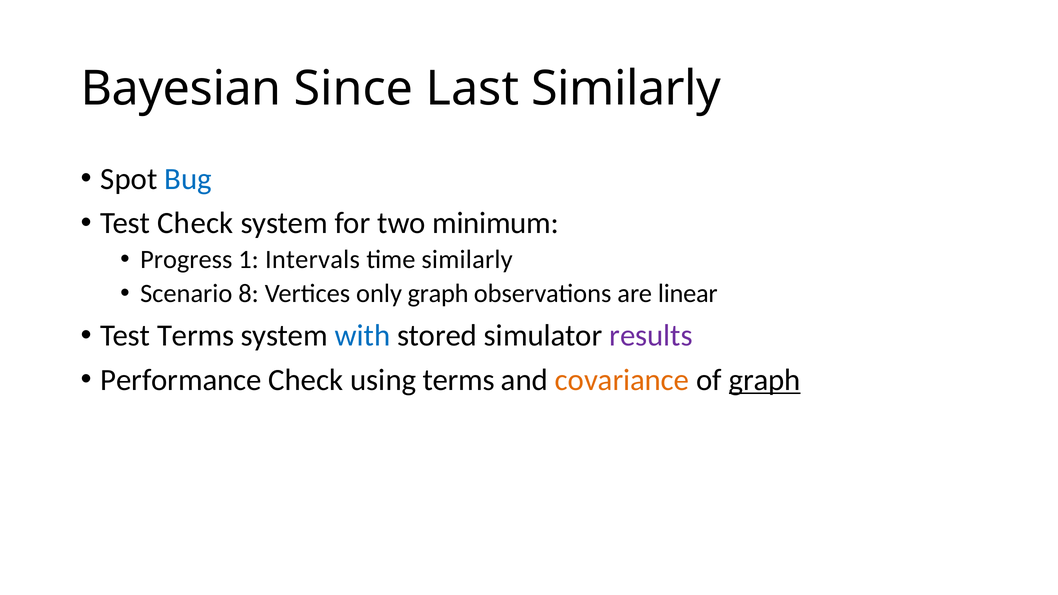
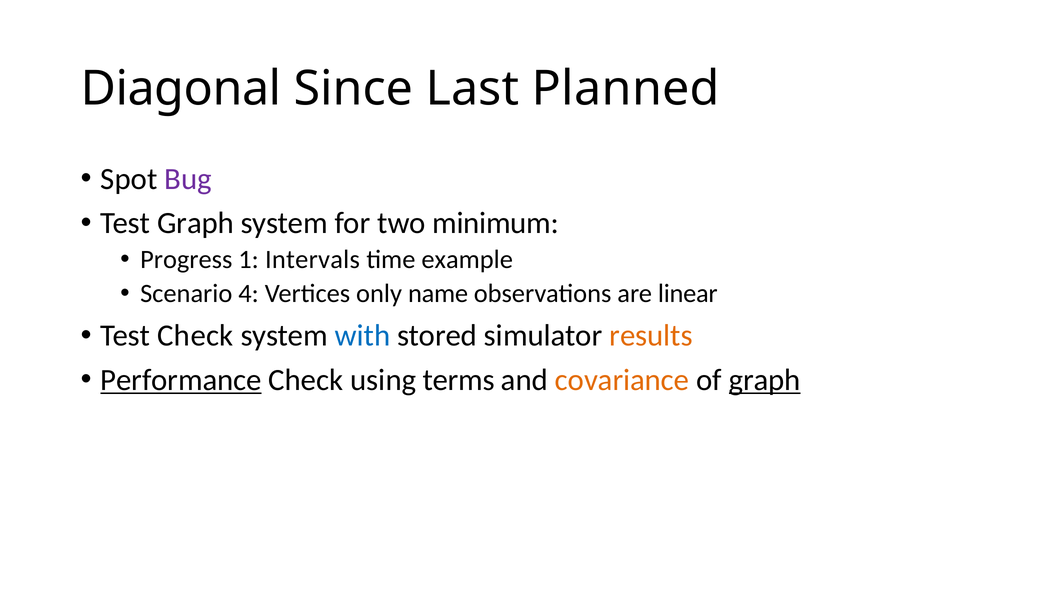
Bayesian: Bayesian -> Diagonal
Last Similarly: Similarly -> Planned
Bug colour: blue -> purple
Test Check: Check -> Graph
time similarly: similarly -> example
8: 8 -> 4
only graph: graph -> name
Test Terms: Terms -> Check
results colour: purple -> orange
Performance underline: none -> present
